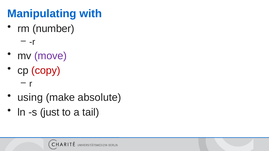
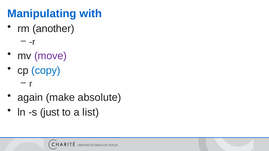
number: number -> another
copy colour: red -> blue
using: using -> again
tail: tail -> list
